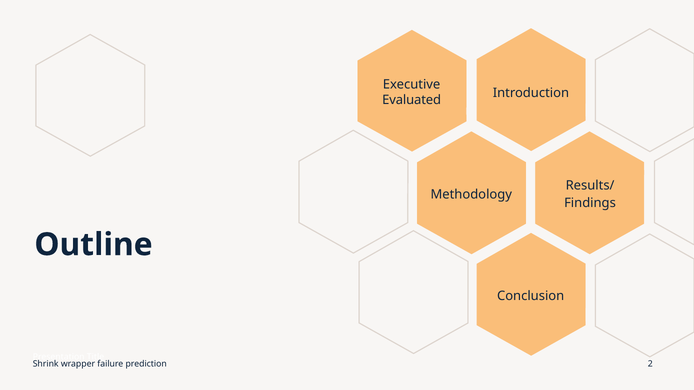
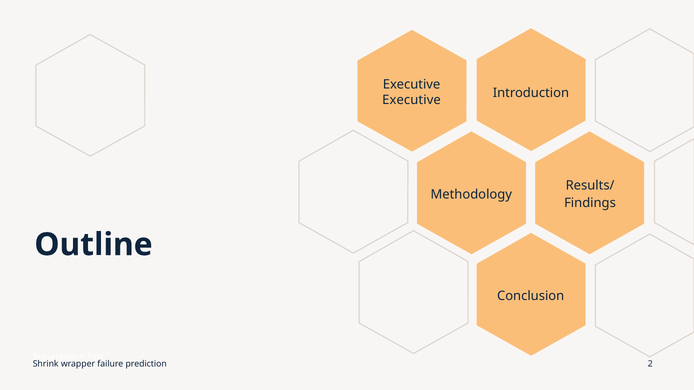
Evaluated at (412, 100): Evaluated -> Executive
